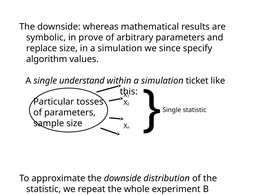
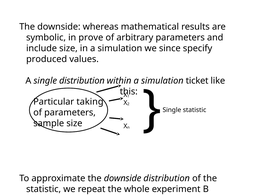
replace: replace -> include
algorithm: algorithm -> produced
single understand: understand -> distribution
tosses: tosses -> taking
